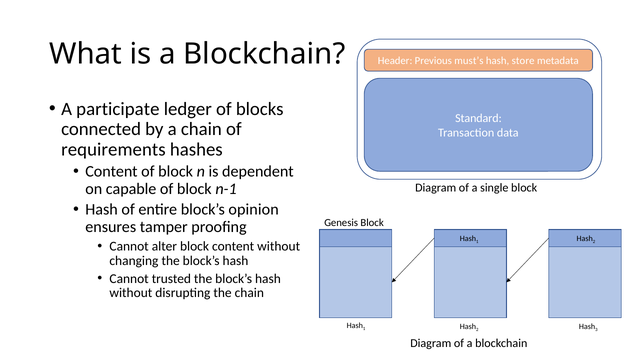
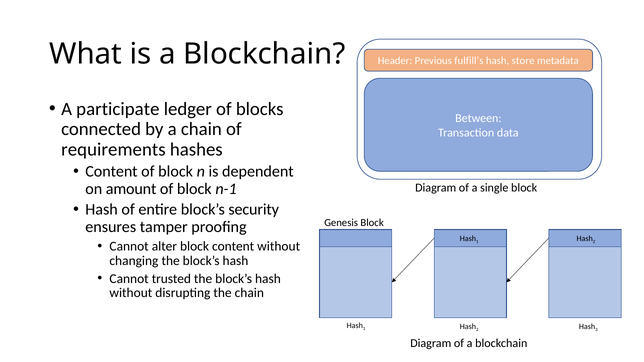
must’s: must’s -> fulfill’s
Standard: Standard -> Between
capable: capable -> amount
opinion: opinion -> security
